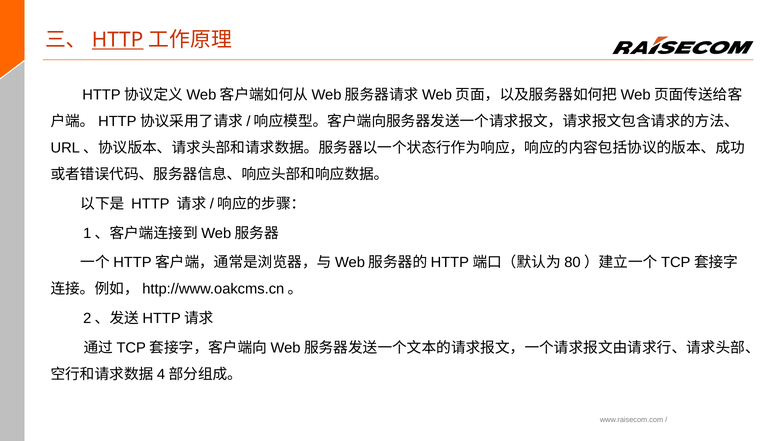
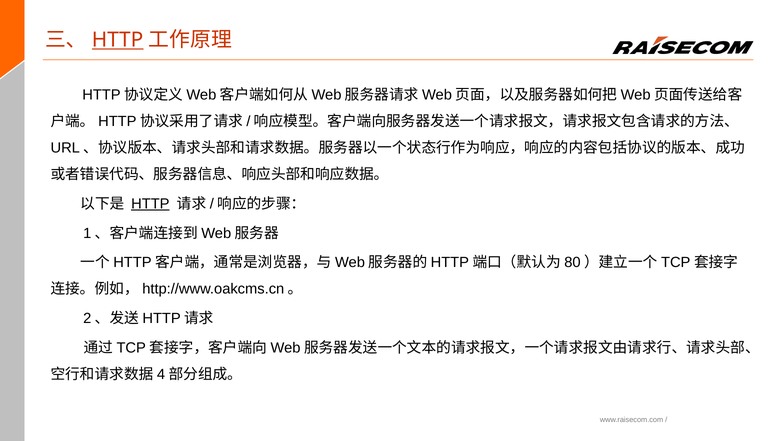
HTTP at (150, 204) underline: none -> present
